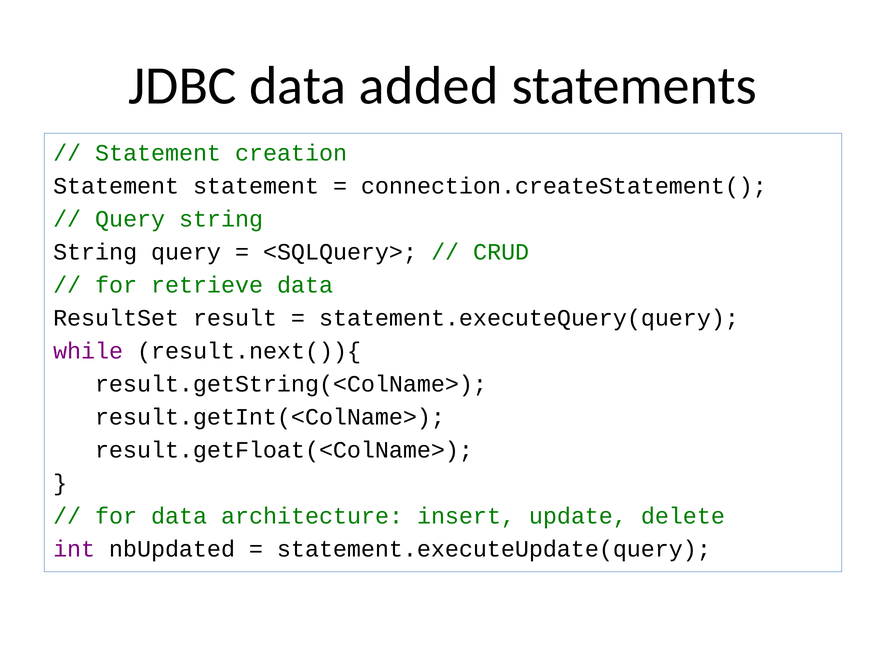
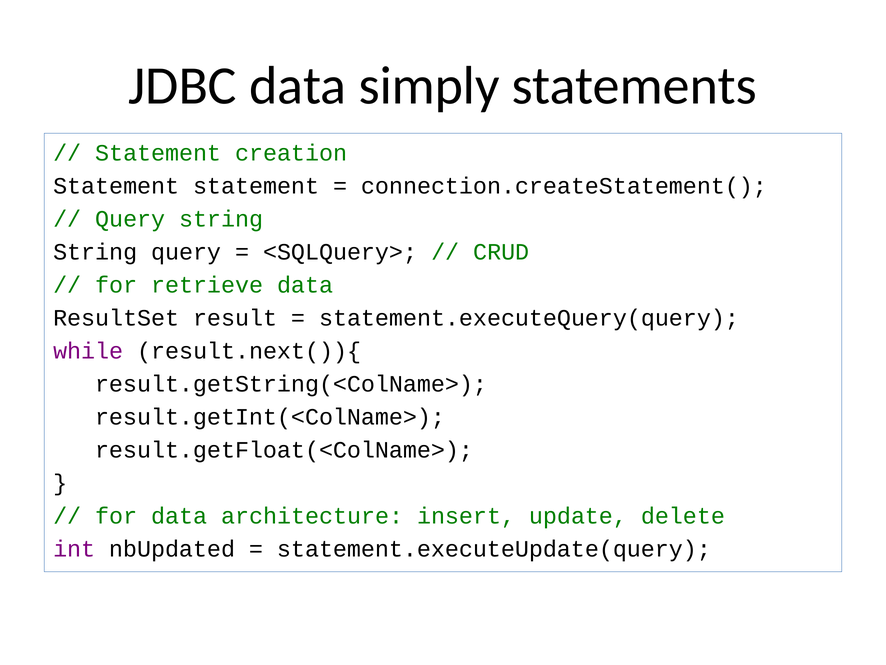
added: added -> simply
